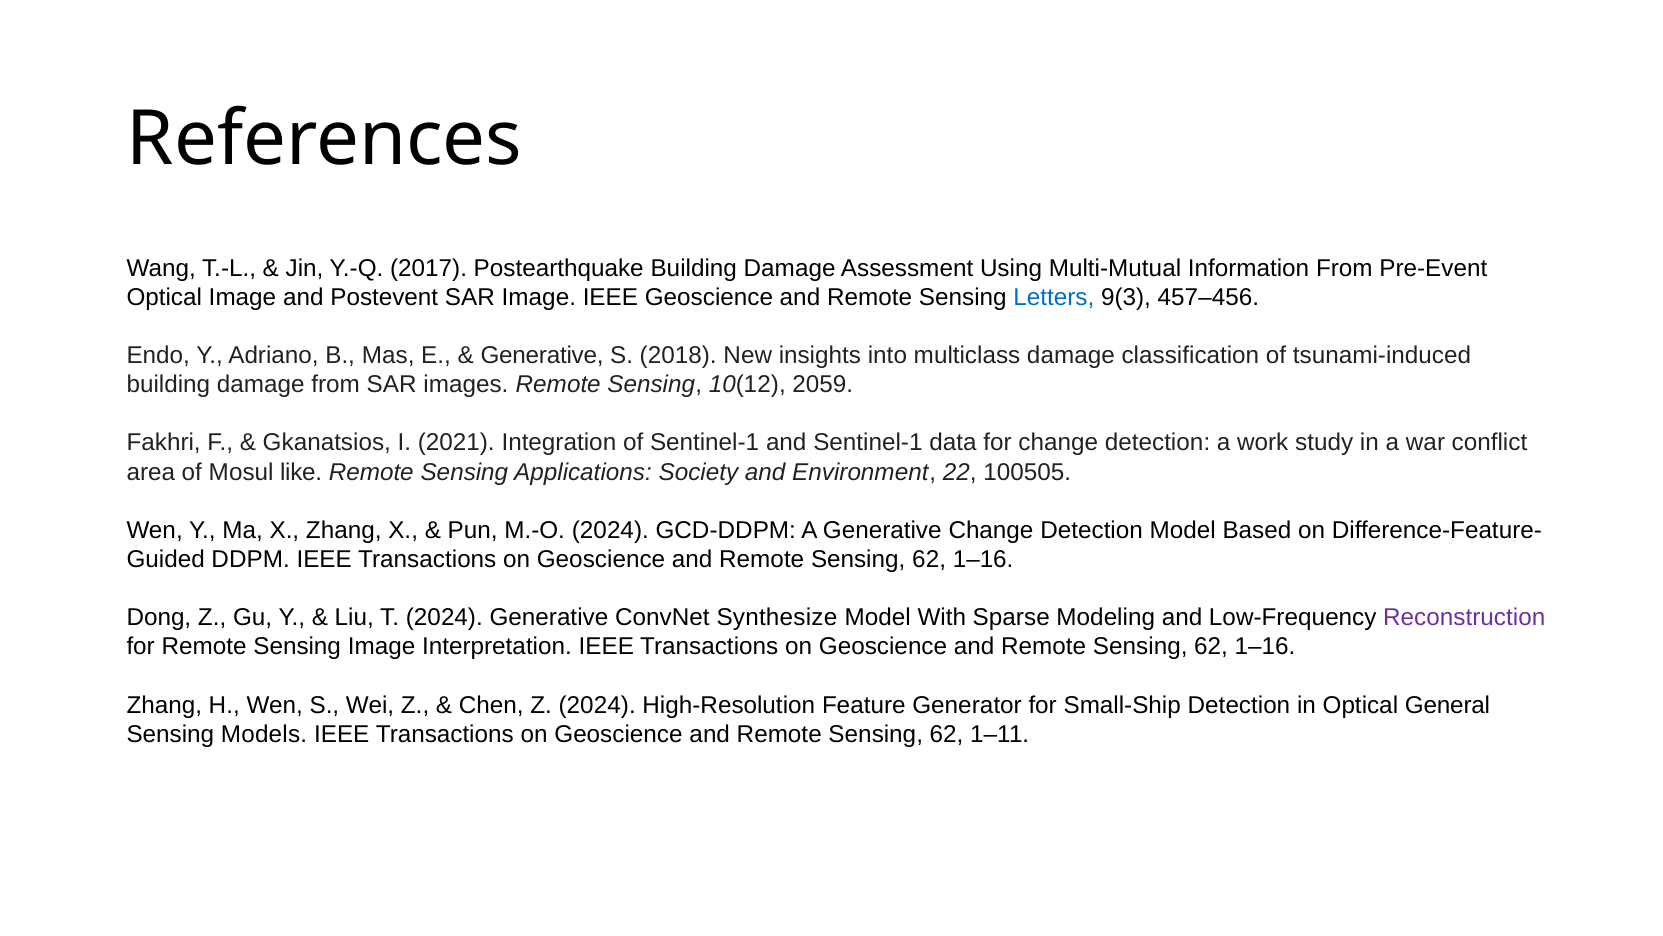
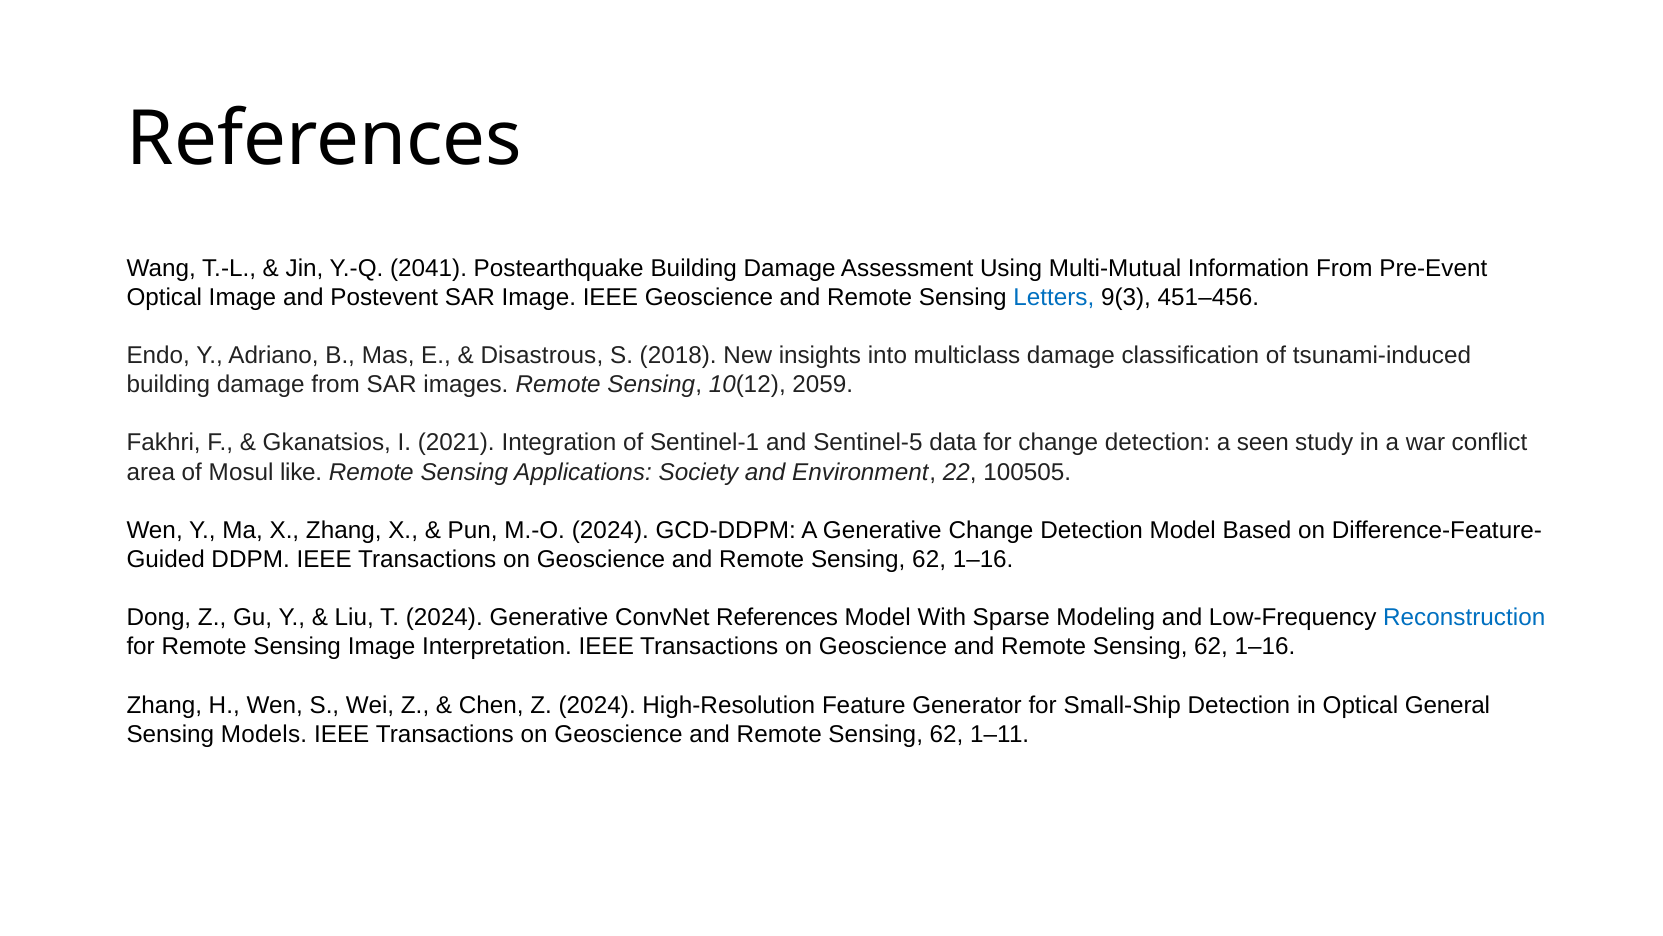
2017: 2017 -> 2041
457–456: 457–456 -> 451–456
Generative at (542, 355): Generative -> Disastrous
and Sentinel-1: Sentinel-1 -> Sentinel-5
work: work -> seen
ConvNet Synthesize: Synthesize -> References
Reconstruction colour: purple -> blue
